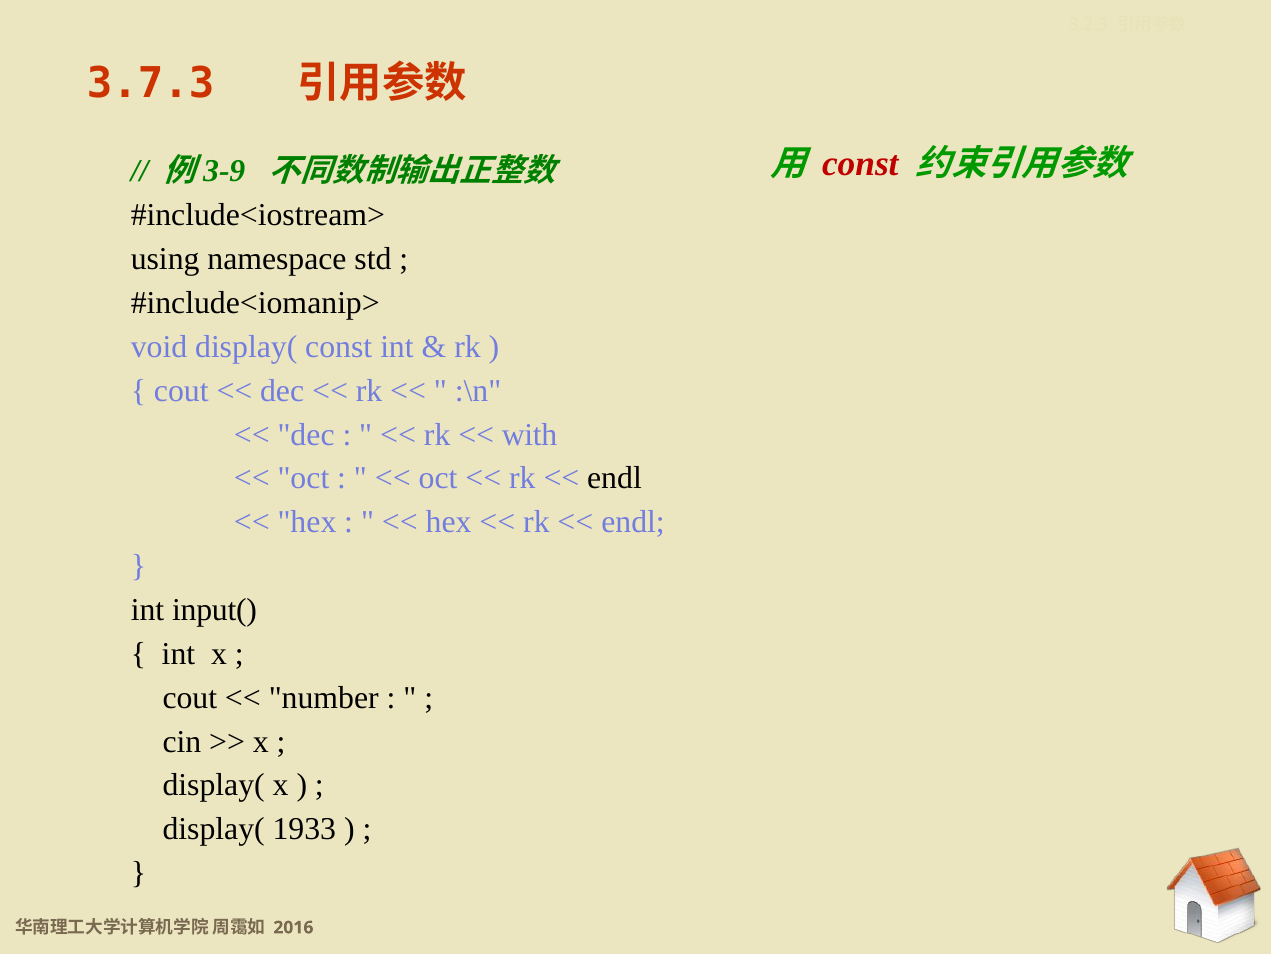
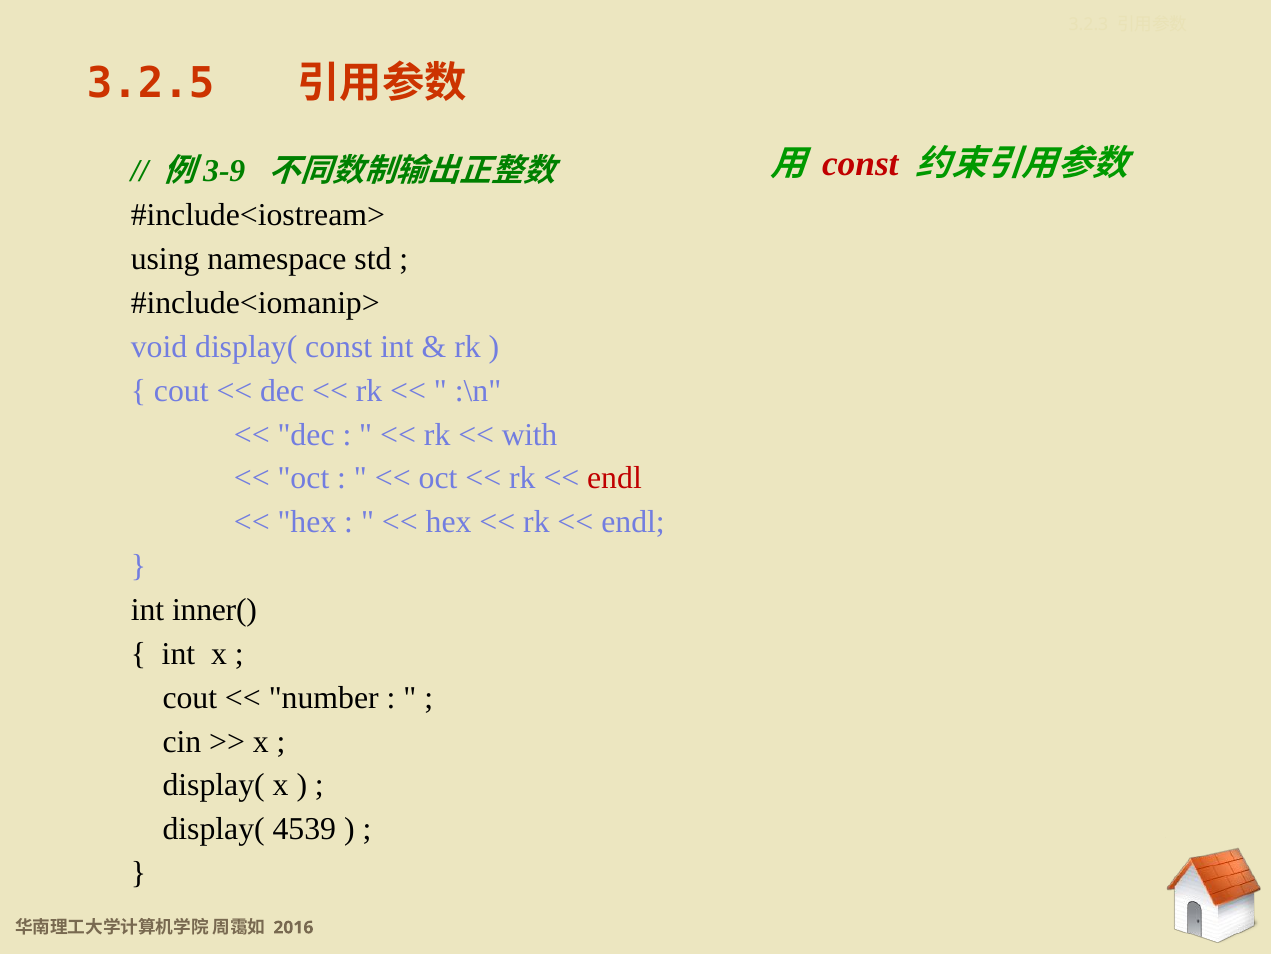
3.7.3: 3.7.3 -> 3.2.5
endl at (614, 478) colour: black -> red
input(: input( -> inner(
1933: 1933 -> 4539
